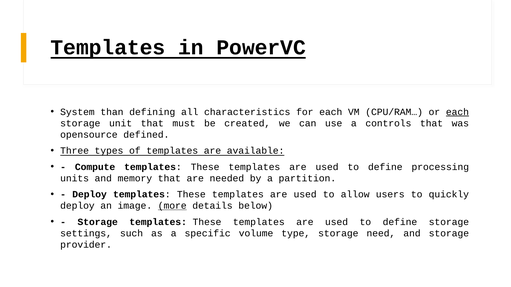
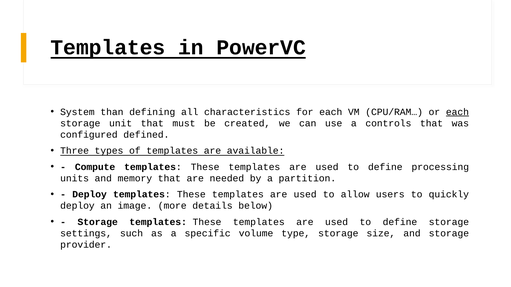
opensource: opensource -> configured
more underline: present -> none
need: need -> size
